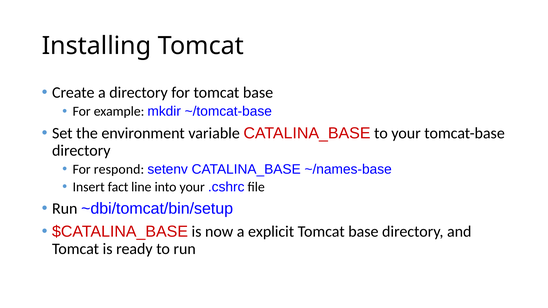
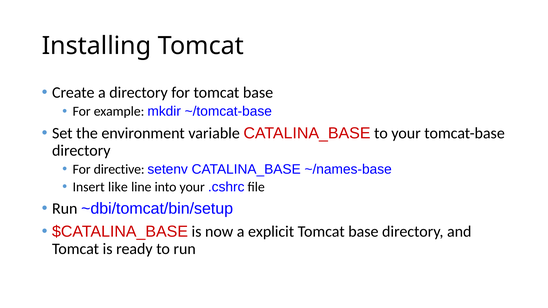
respond: respond -> directive
fact: fact -> like
